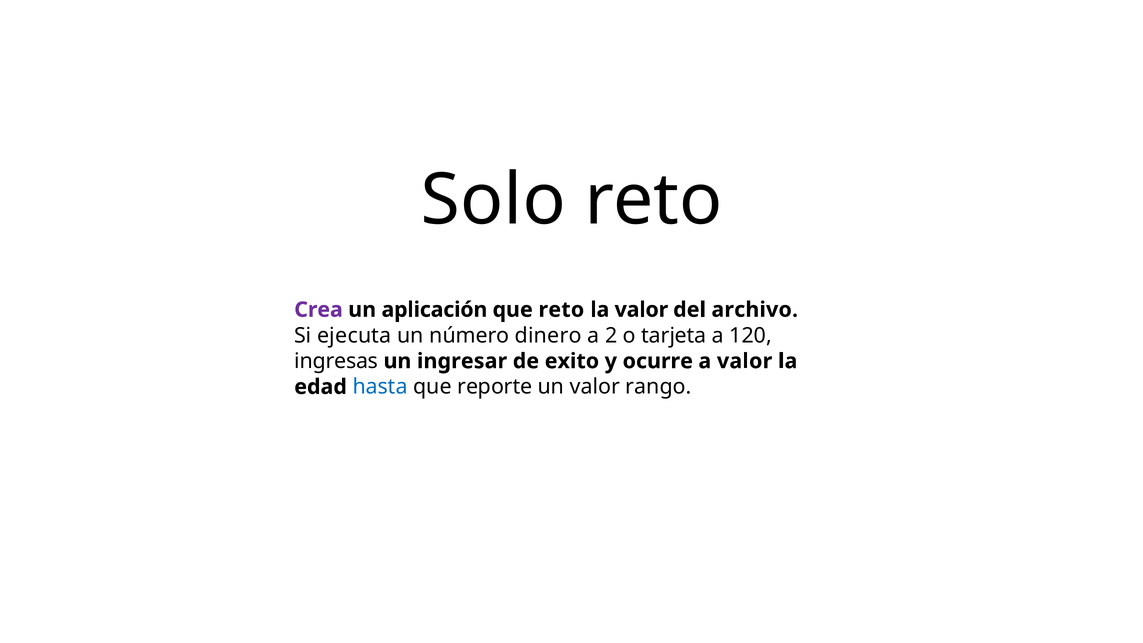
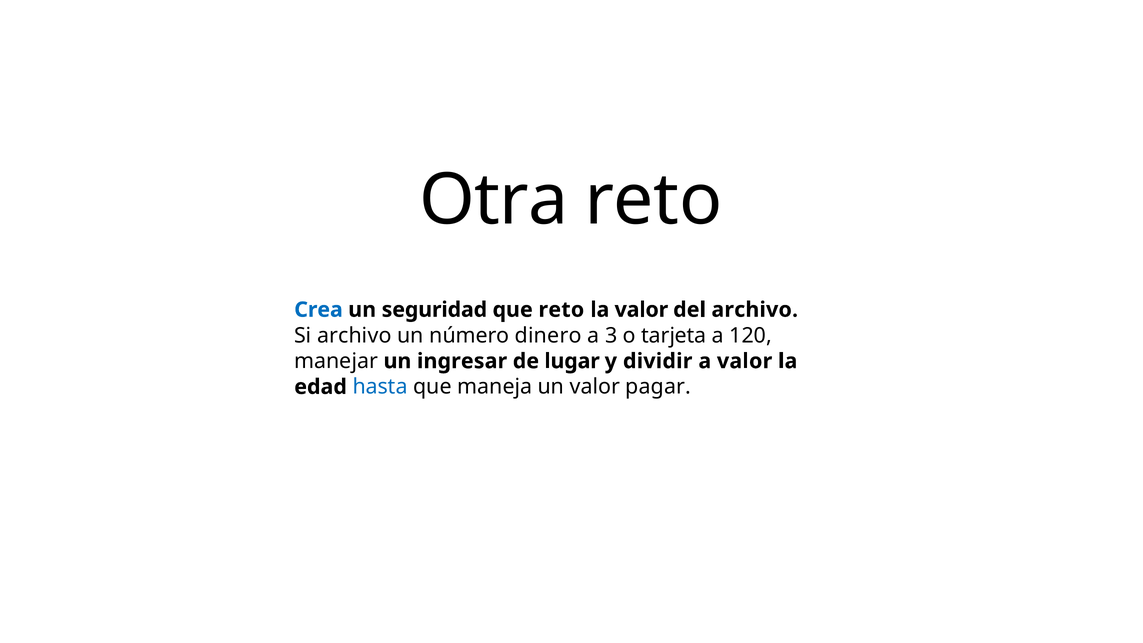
Solo: Solo -> Otra
Crea colour: purple -> blue
aplicación: aplicación -> seguridad
Si ejecuta: ejecuta -> archivo
2: 2 -> 3
ingresas: ingresas -> manejar
exito: exito -> lugar
ocurre: ocurre -> dividir
reporte: reporte -> maneja
rango: rango -> pagar
